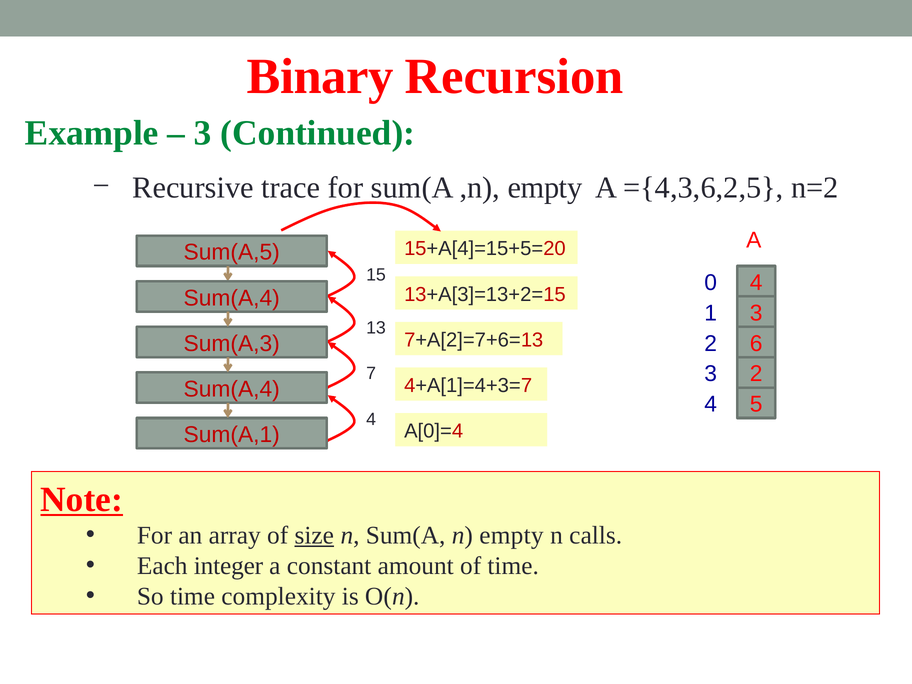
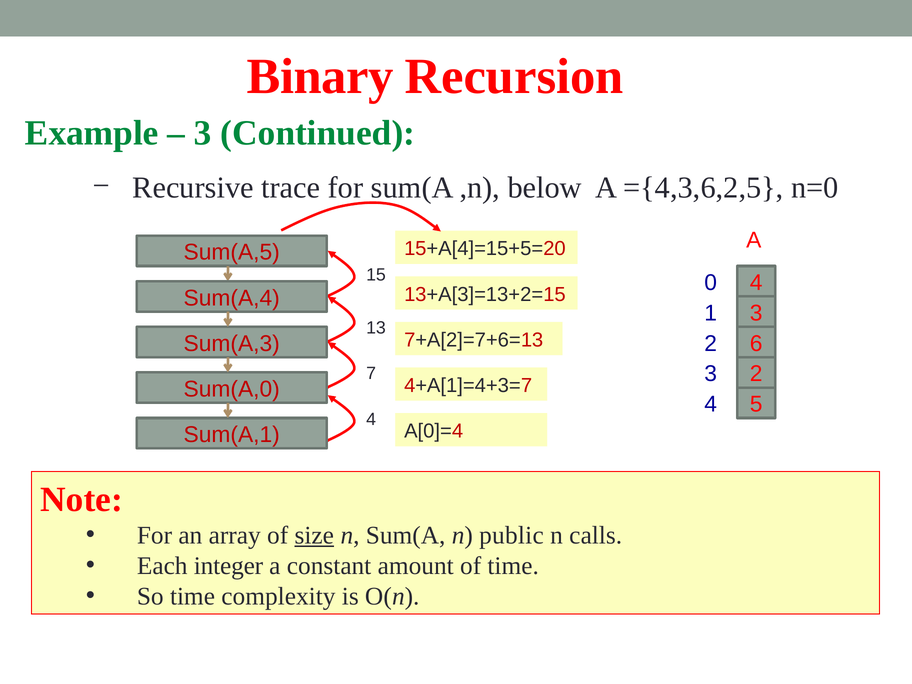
,n empty: empty -> below
n=2: n=2 -> n=0
Sum(A,4 at (232, 389): Sum(A,4 -> Sum(A,0
Note underline: present -> none
n empty: empty -> public
